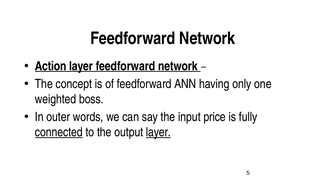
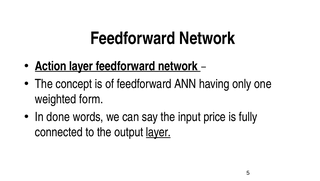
boss: boss -> form
outer: outer -> done
connected underline: present -> none
